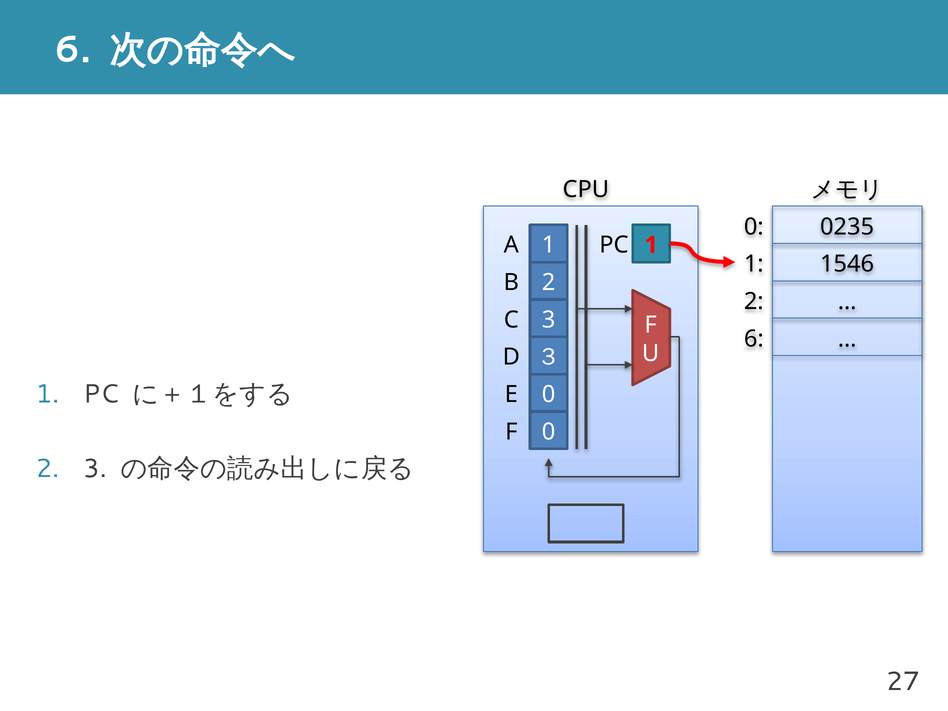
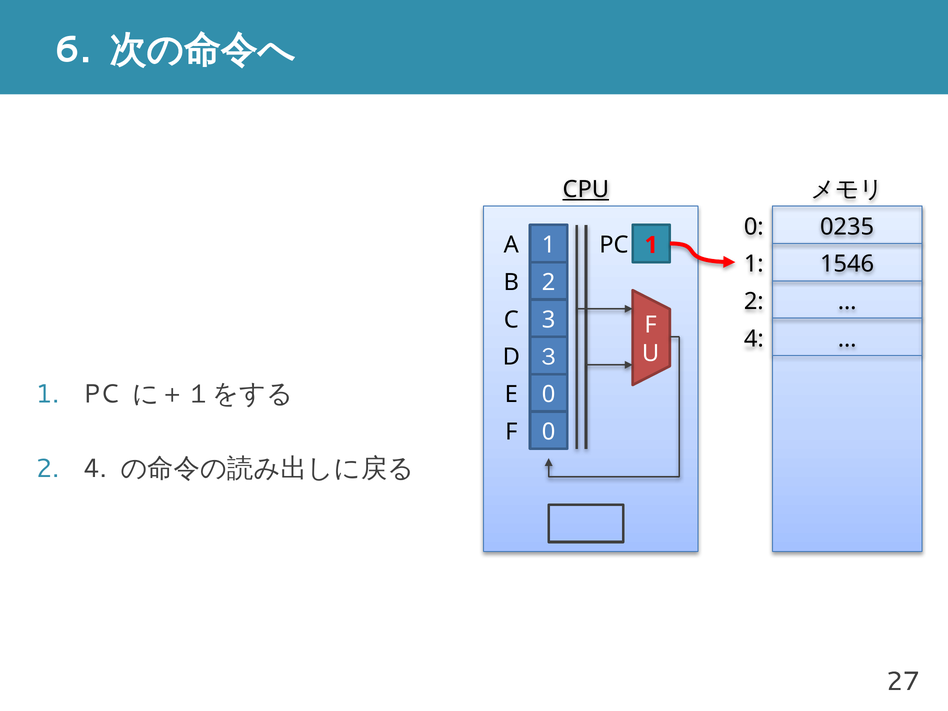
CPU underline: none -> present
6 at (754, 339): 6 -> 4
3 at (95, 469): 3 -> 4
